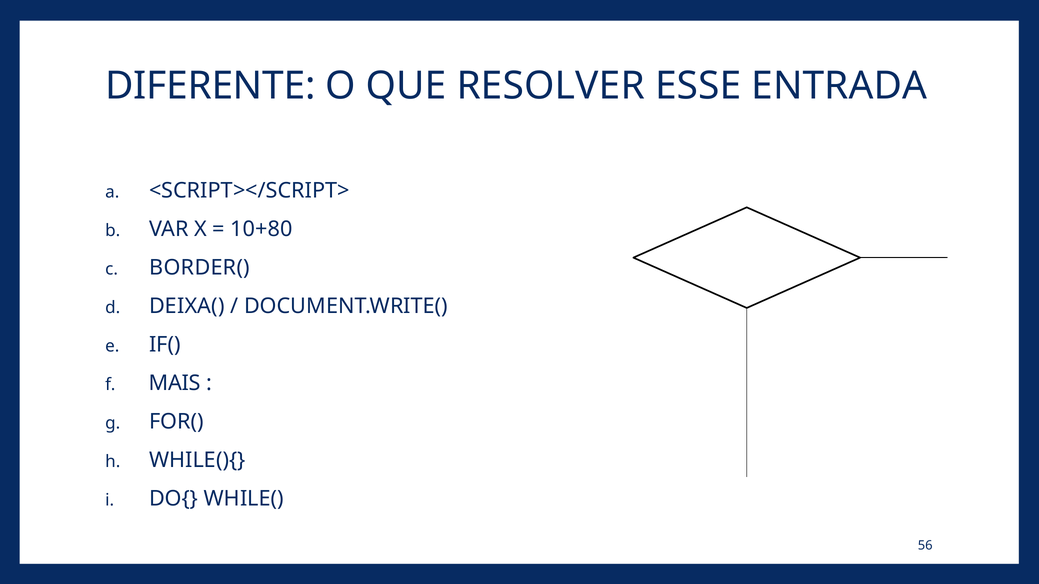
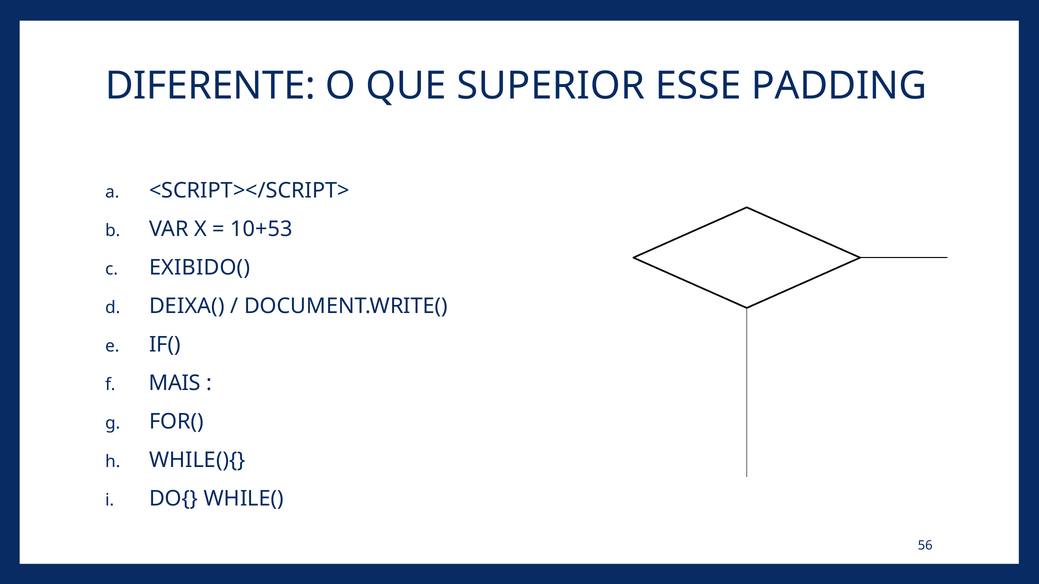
RESOLVER: RESOLVER -> SUPERIOR
ENTRADA: ENTRADA -> PADDING
10+80: 10+80 -> 10+53
BORDER(: BORDER( -> EXIBIDO(
